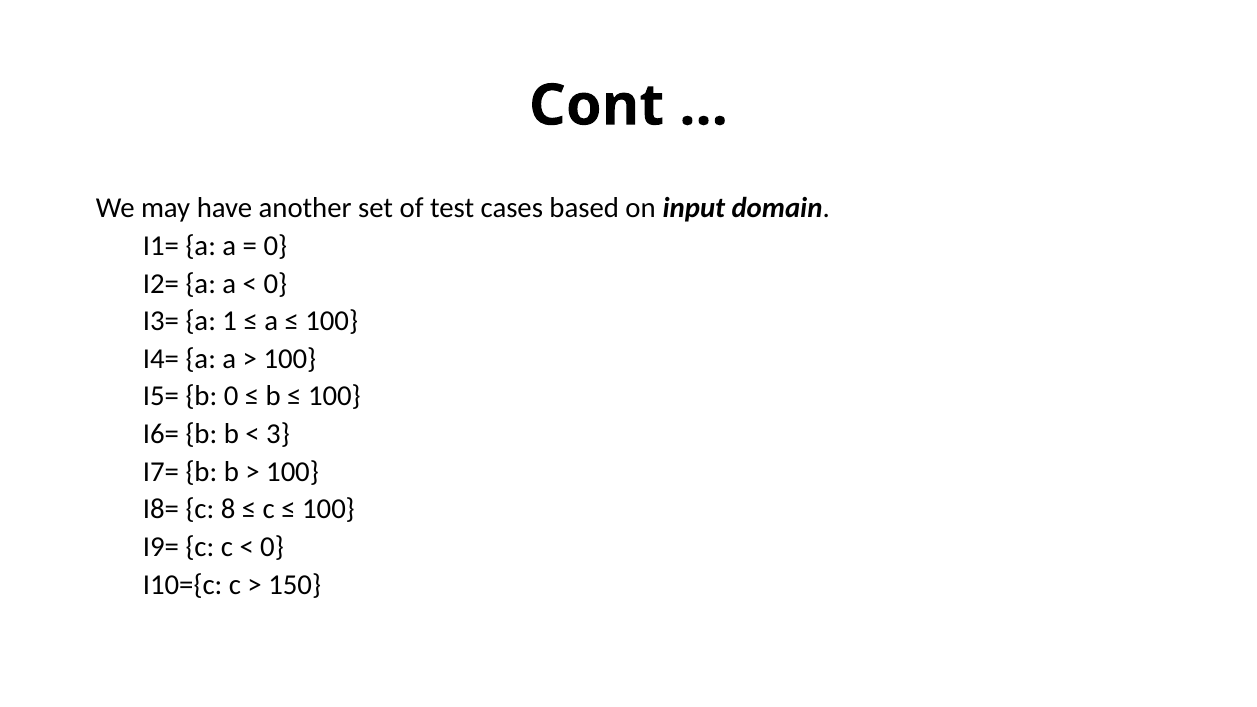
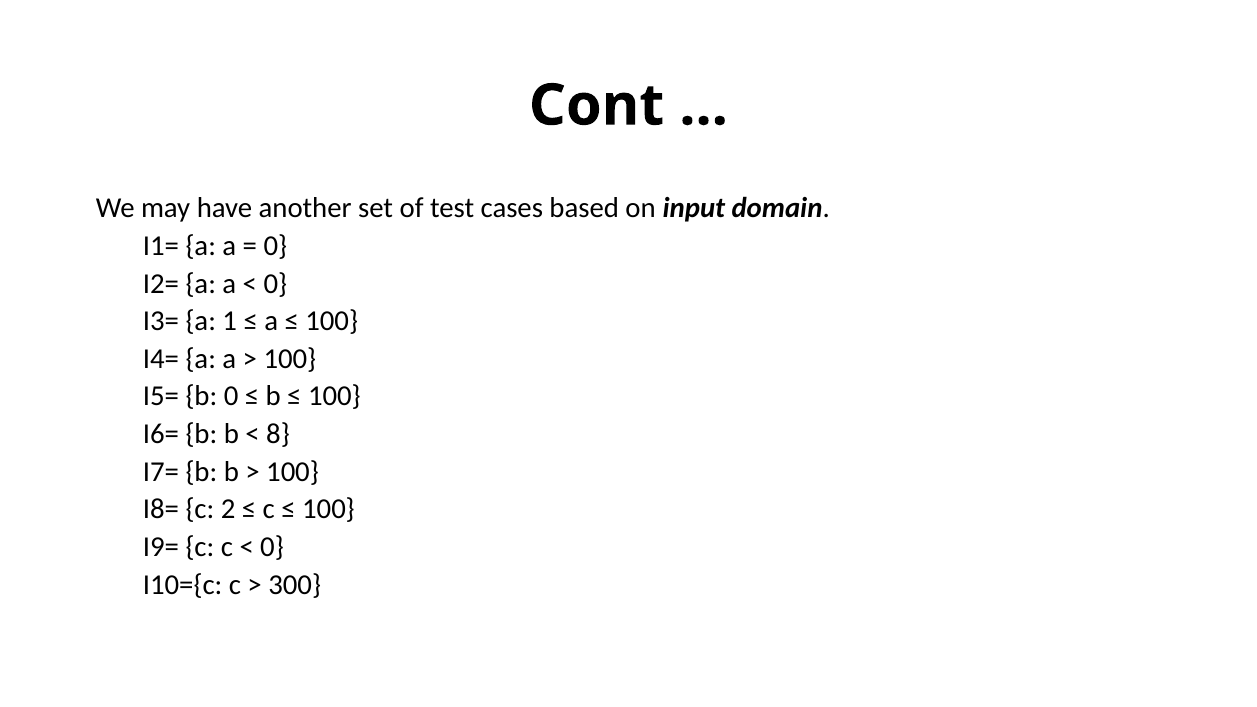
3: 3 -> 8
8: 8 -> 2
150: 150 -> 300
